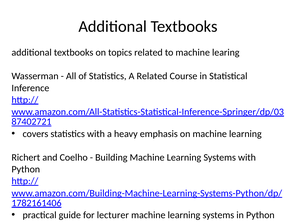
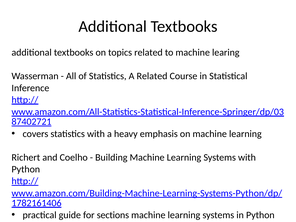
lecturer: lecturer -> sections
